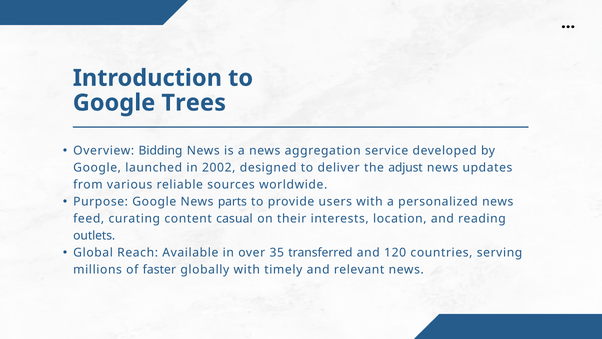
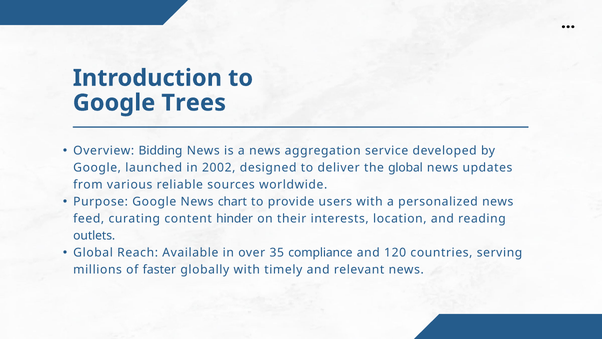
the adjust: adjust -> global
parts: parts -> chart
casual: casual -> hinder
transferred: transferred -> compliance
